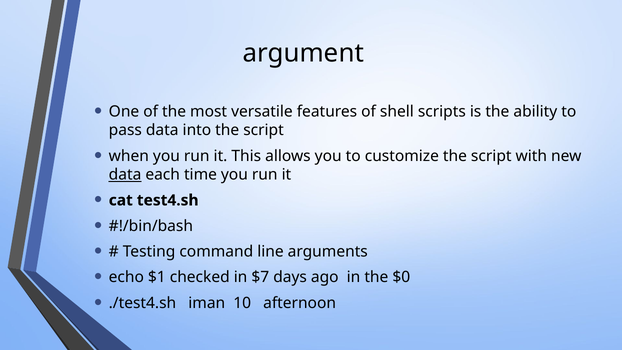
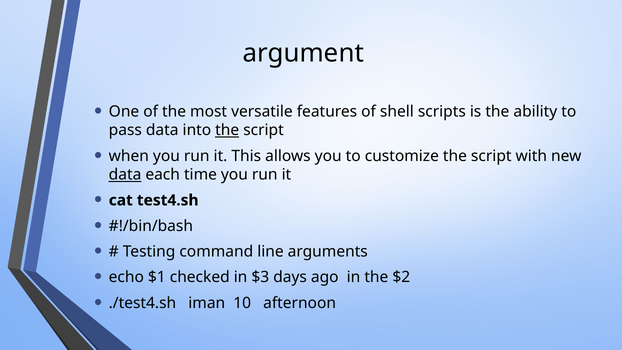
the at (227, 130) underline: none -> present
$7: $7 -> $3
$0: $0 -> $2
